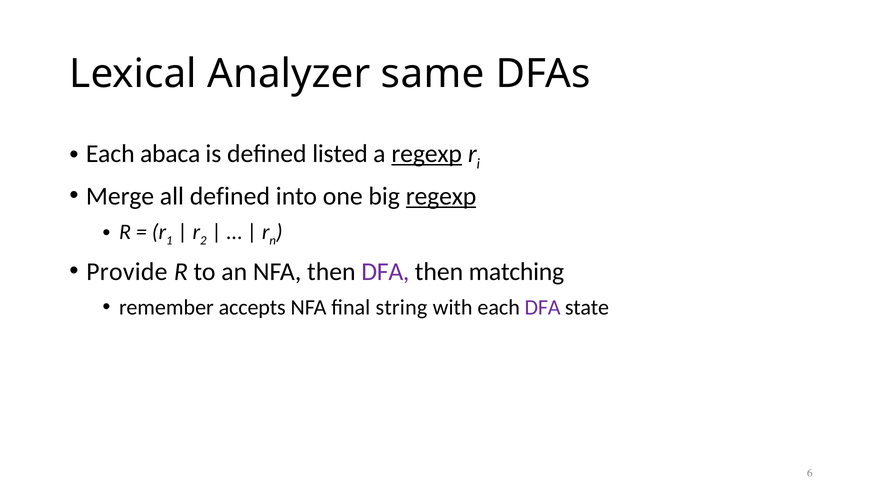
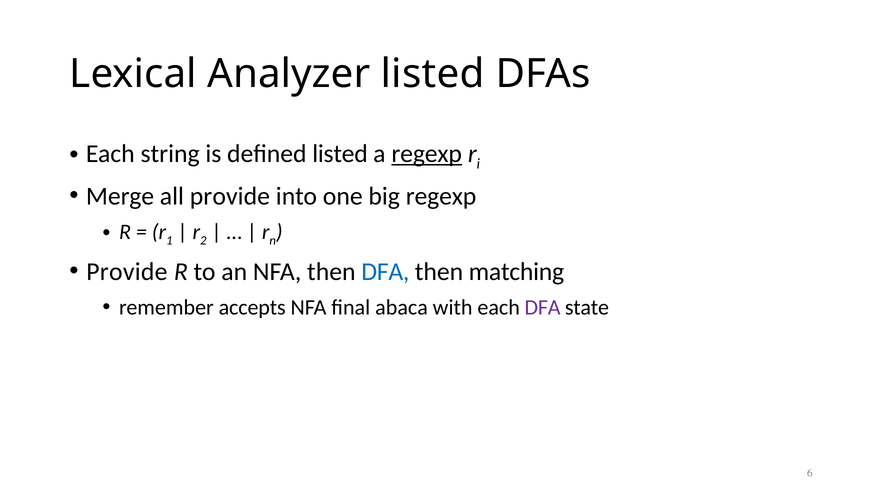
Analyzer same: same -> listed
abaca: abaca -> string
all defined: defined -> provide
regexp at (441, 196) underline: present -> none
DFA at (385, 272) colour: purple -> blue
string: string -> abaca
